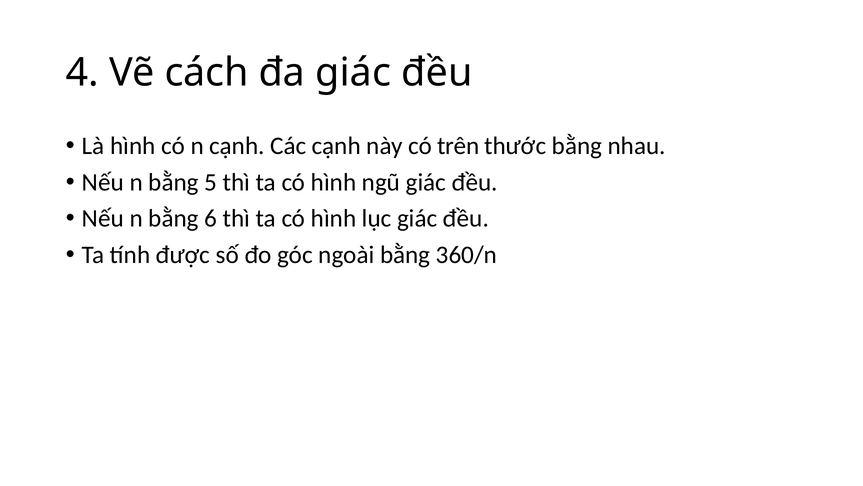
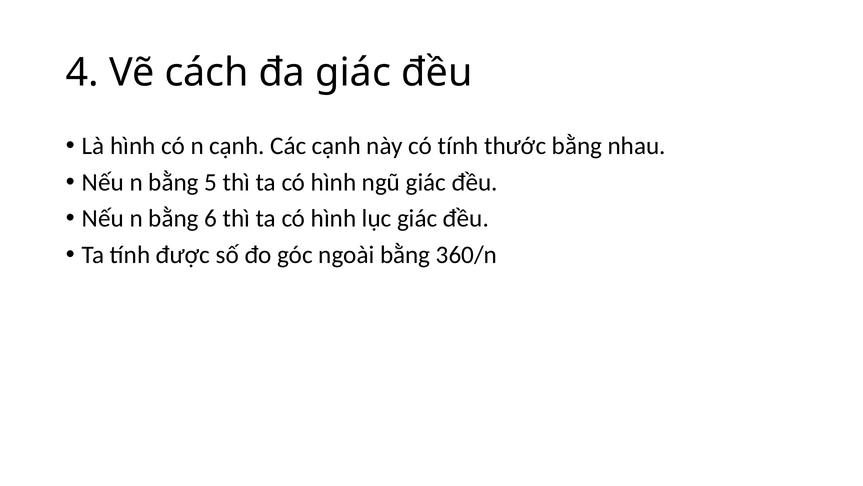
có trên: trên -> tính
